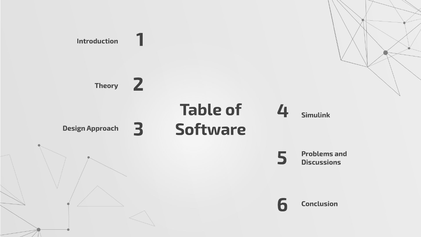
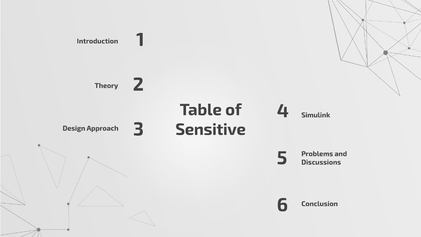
Software: Software -> Sensitive
